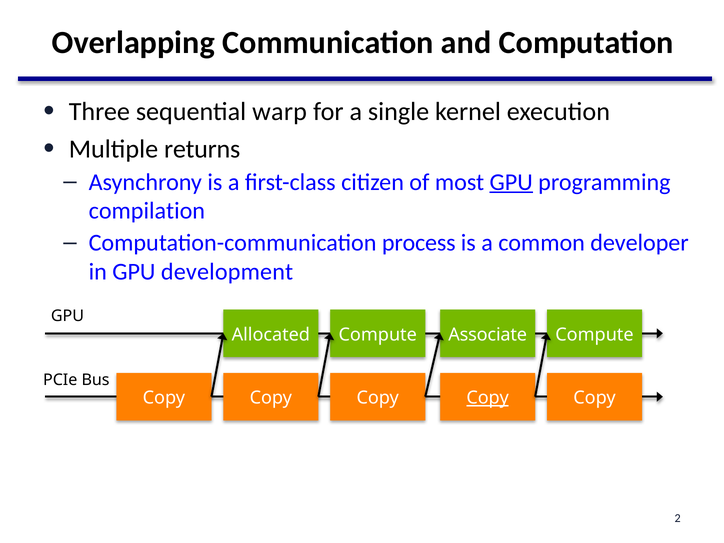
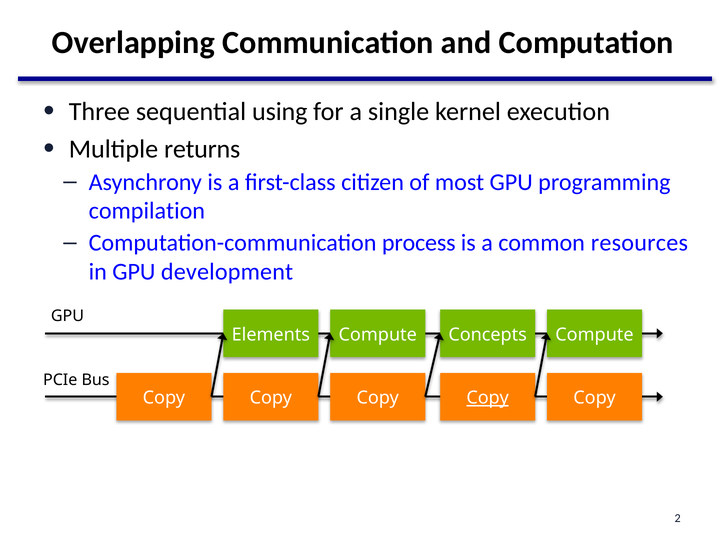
warp: warp -> using
GPU at (511, 182) underline: present -> none
developer: developer -> resources
Allocated: Allocated -> Elements
Associate: Associate -> Concepts
